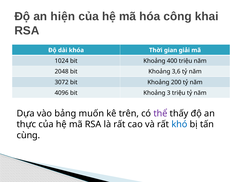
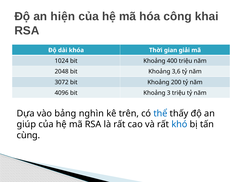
muốn: muốn -> nghìn
thể colour: purple -> blue
thực: thực -> giúp
